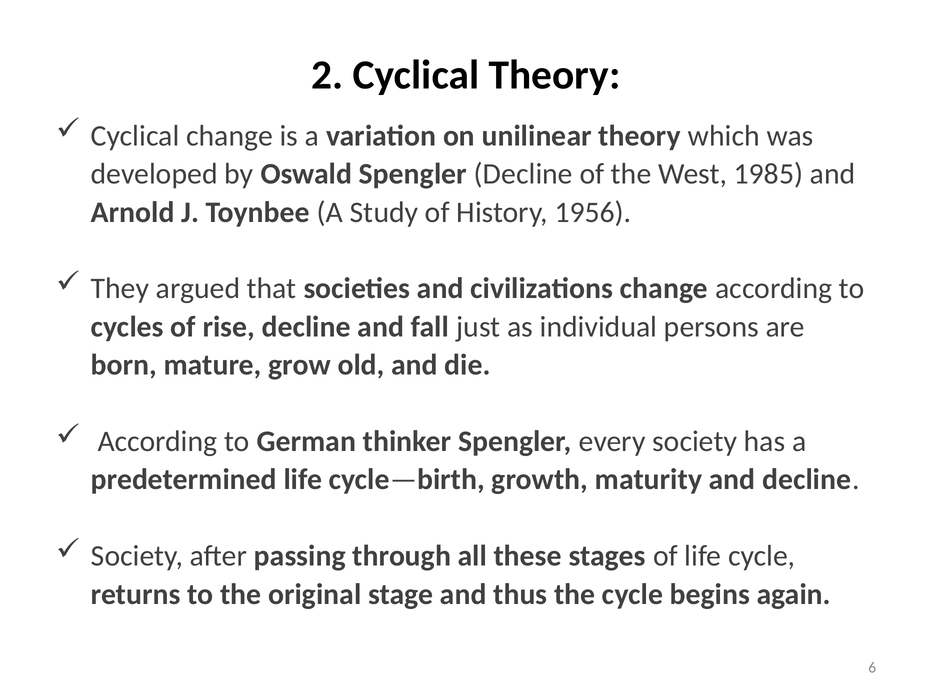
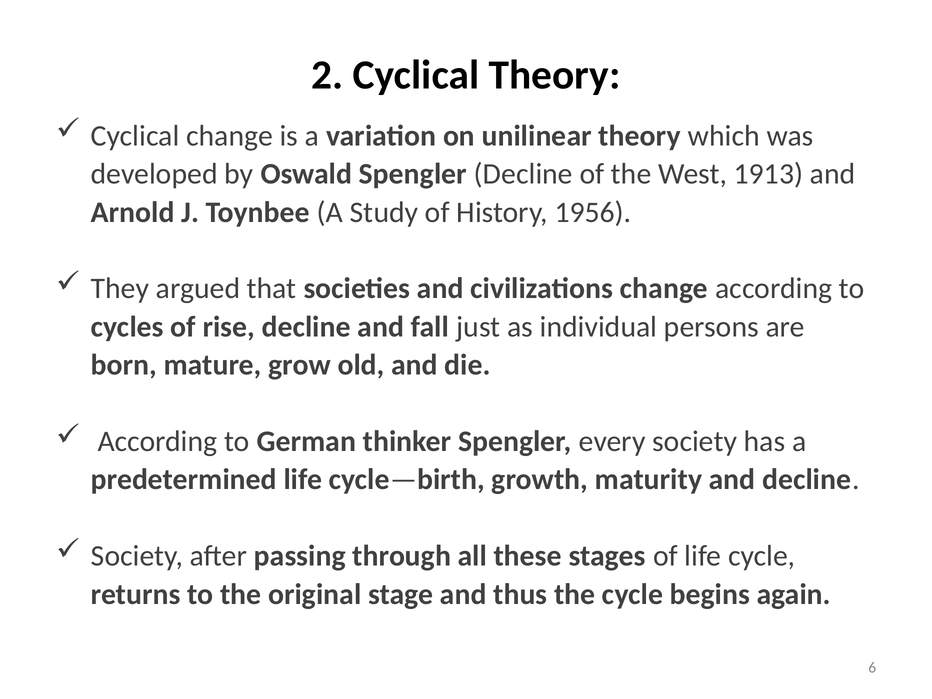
1985: 1985 -> 1913
